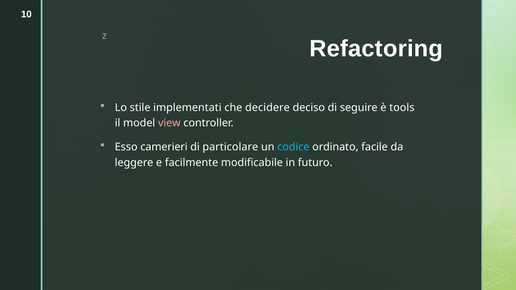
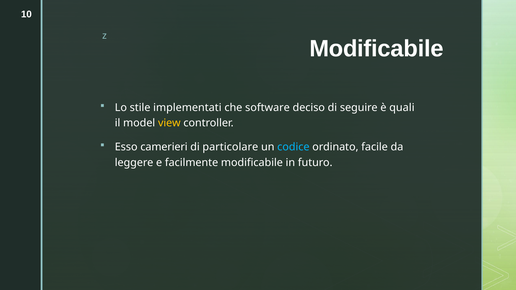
Refactoring at (376, 49): Refactoring -> Modificabile
decidere: decidere -> software
tools: tools -> quali
view colour: pink -> yellow
